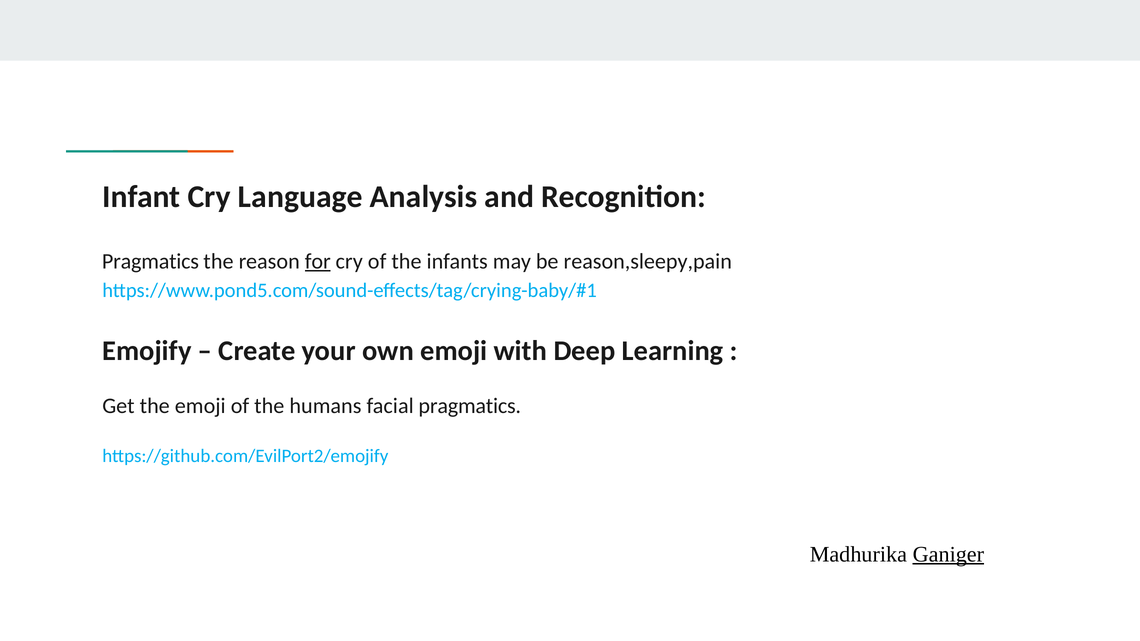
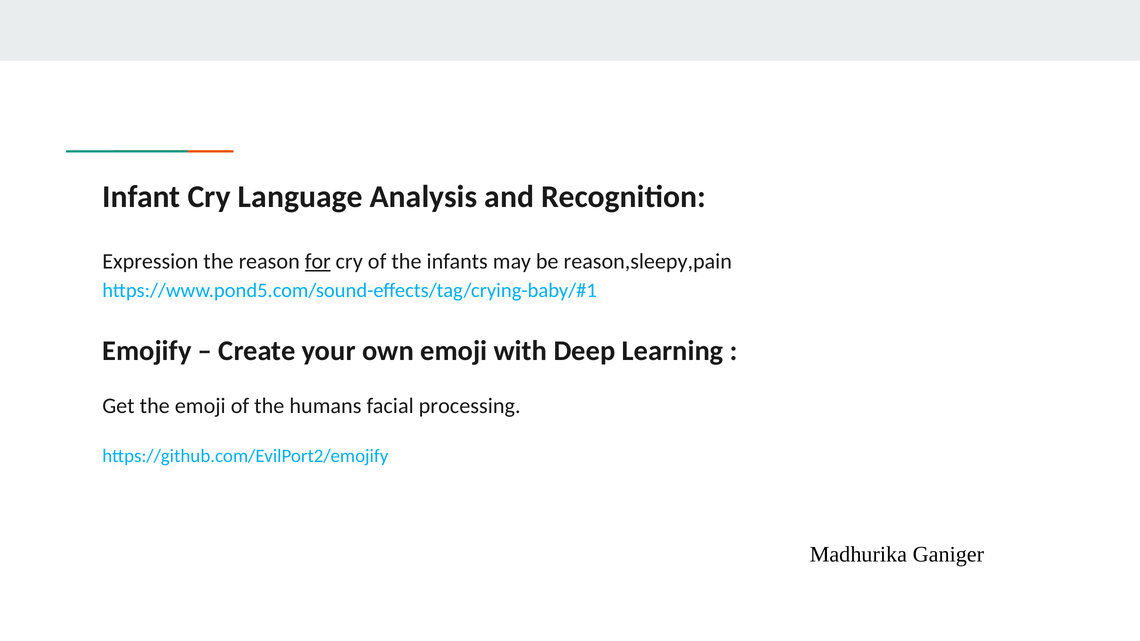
Pragmatics at (150, 261): Pragmatics -> Expression
facial pragmatics: pragmatics -> processing
Ganiger underline: present -> none
